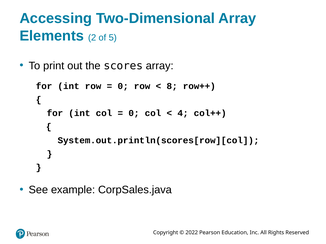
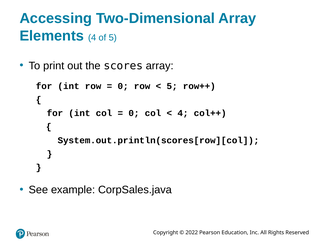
Elements 2: 2 -> 4
8 at (172, 86): 8 -> 5
